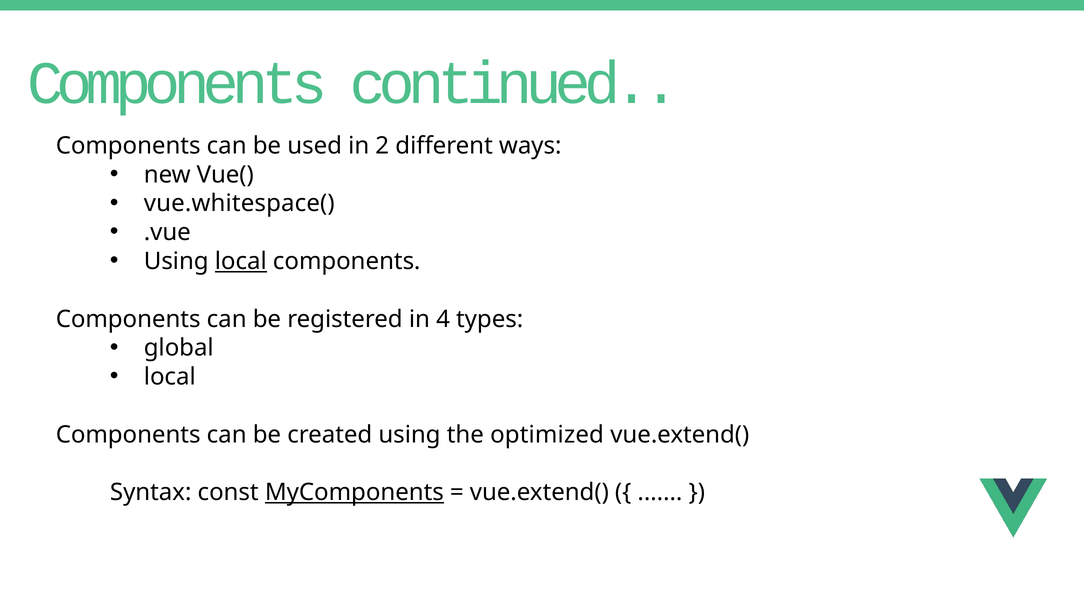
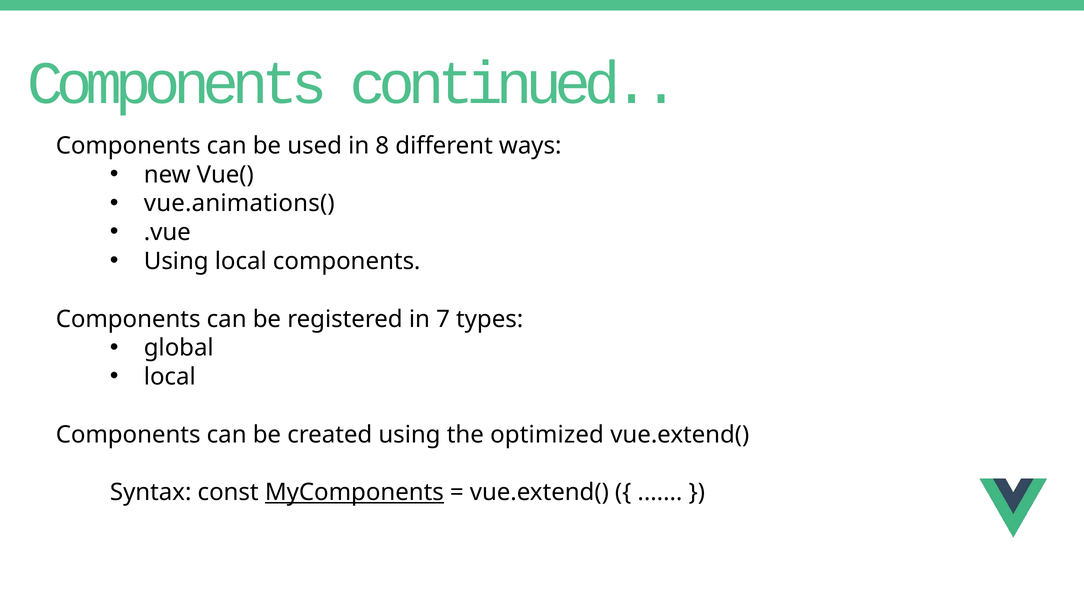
2: 2 -> 8
vue.whitespace(: vue.whitespace( -> vue.animations(
local at (241, 261) underline: present -> none
4: 4 -> 7
